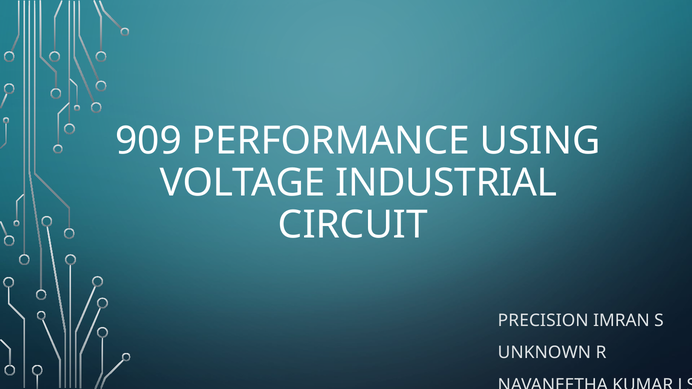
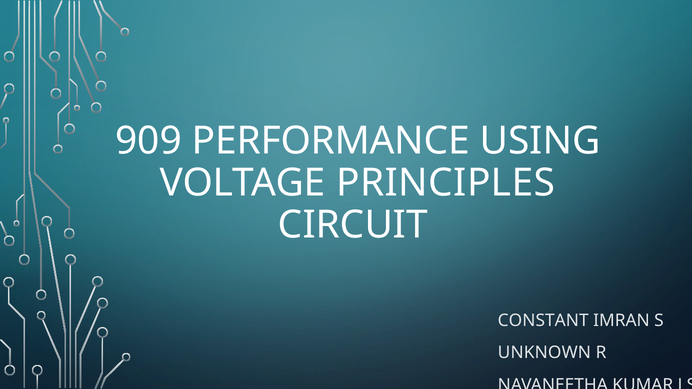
INDUSTRIAL: INDUSTRIAL -> PRINCIPLES
PRECISION: PRECISION -> CONSTANT
